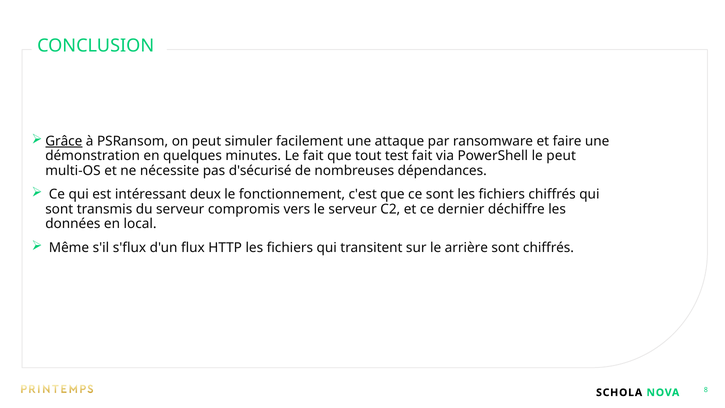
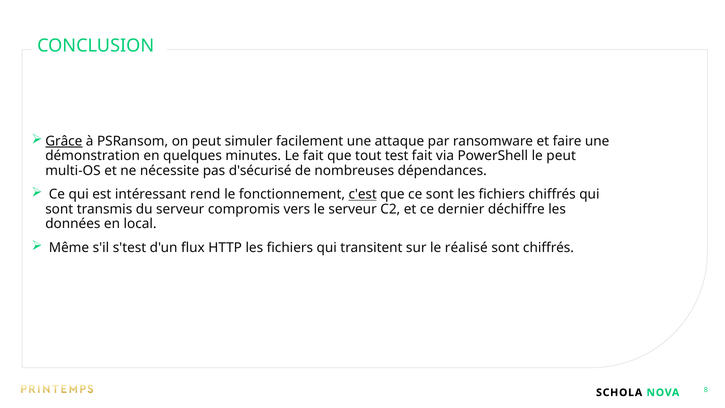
deux: deux -> rend
c'est underline: none -> present
s'flux: s'flux -> s'test
arrière: arrière -> réalisé
